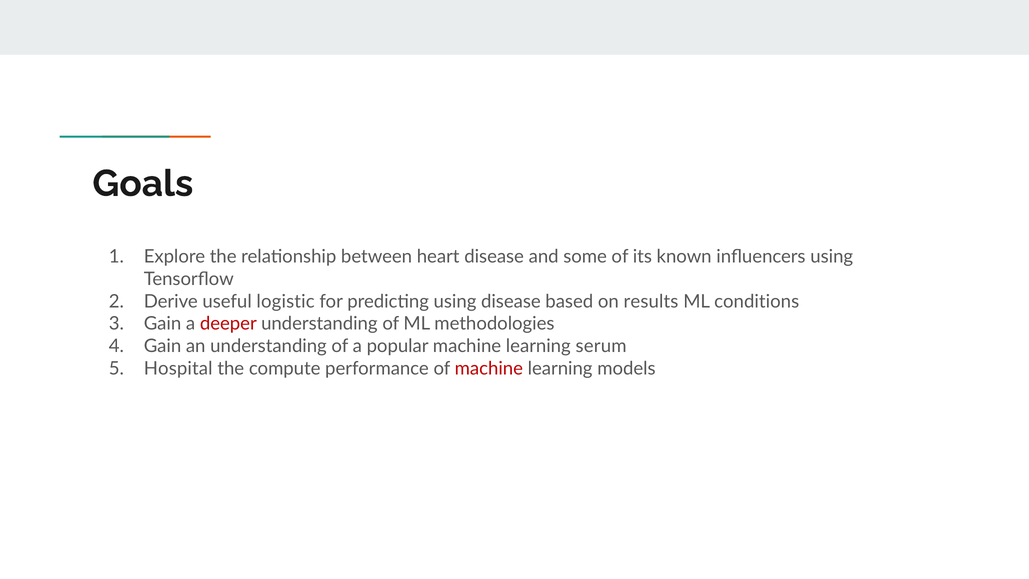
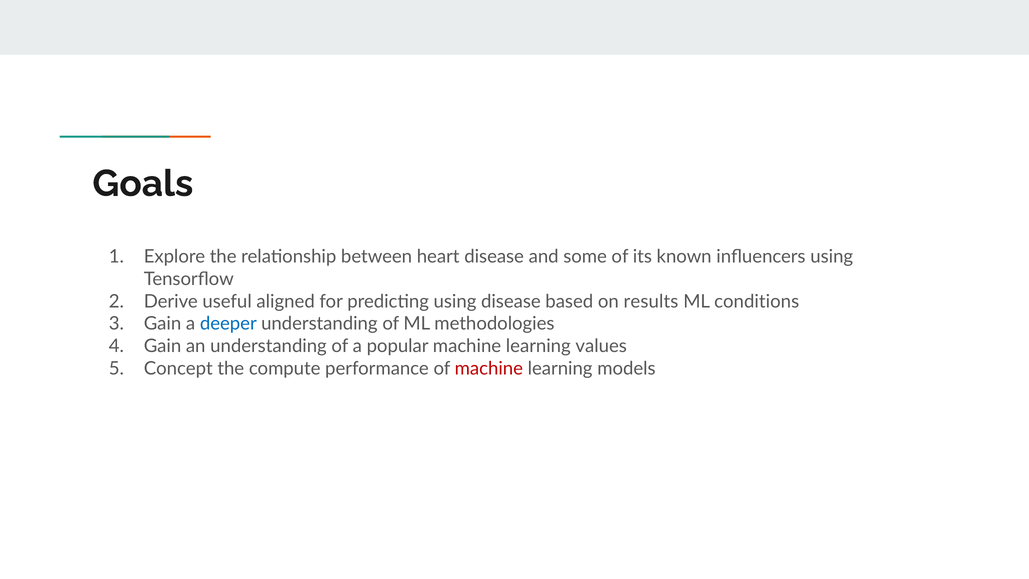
logistic: logistic -> aligned
deeper colour: red -> blue
serum: serum -> values
Hospital: Hospital -> Concept
